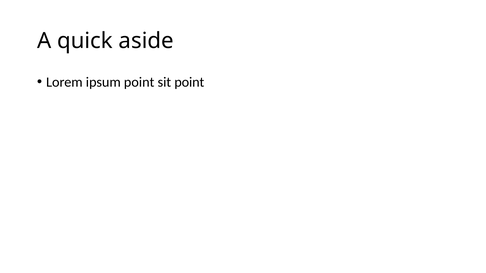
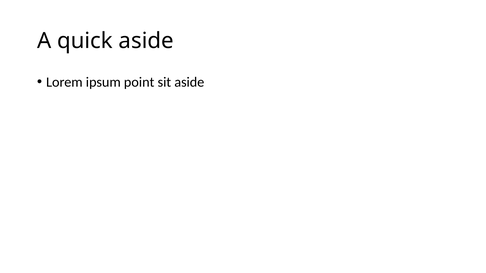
sit point: point -> aside
